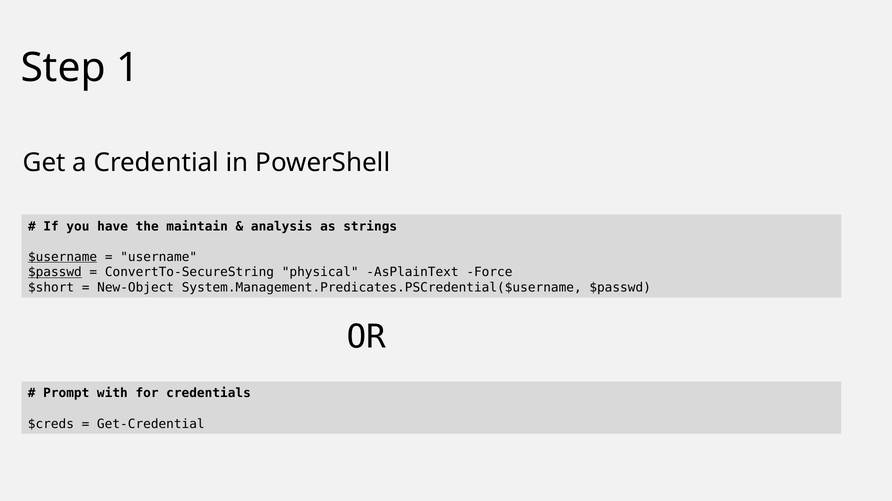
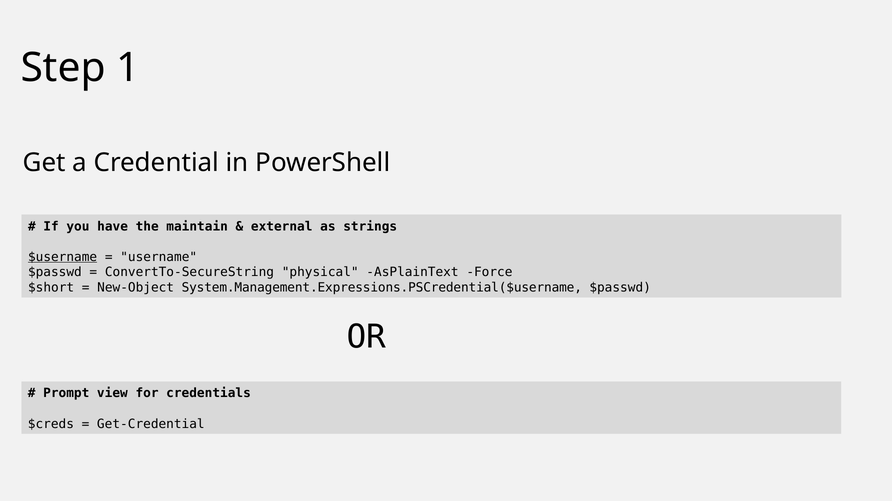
analysis: analysis -> external
$passwd at (55, 273) underline: present -> none
System.Management.Predicates.PSCredential($username: System.Management.Predicates.PSCredential($username -> System.Management.Expressions.PSCredential($username
with: with -> view
